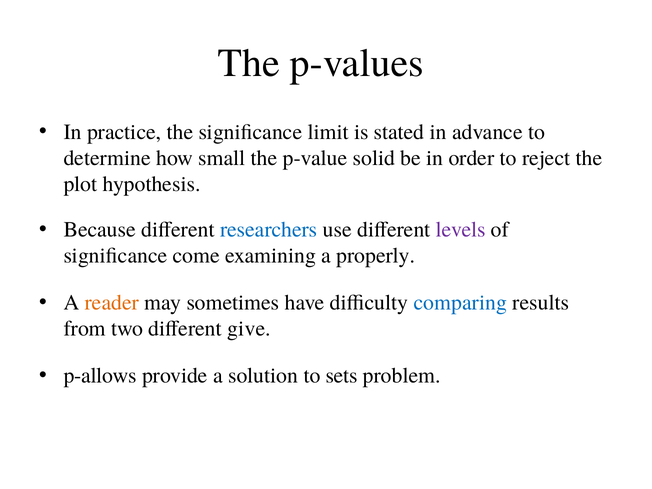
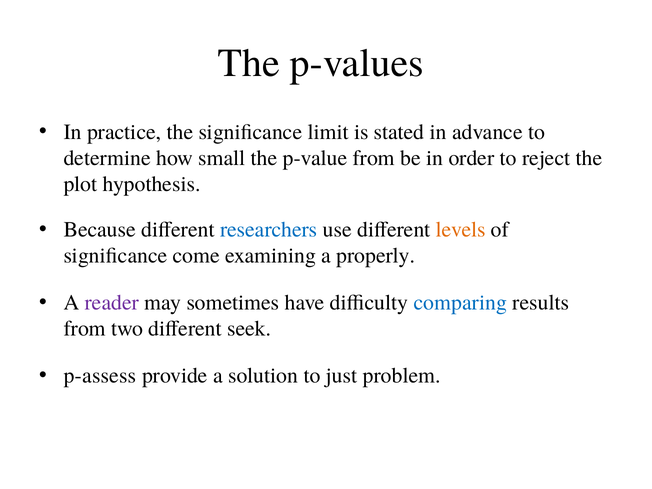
p-value solid: solid -> from
levels colour: purple -> orange
reader colour: orange -> purple
give: give -> seek
p-allows: p-allows -> p-assess
sets: sets -> just
